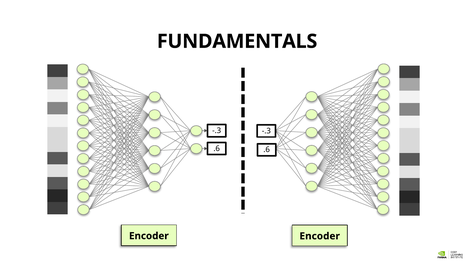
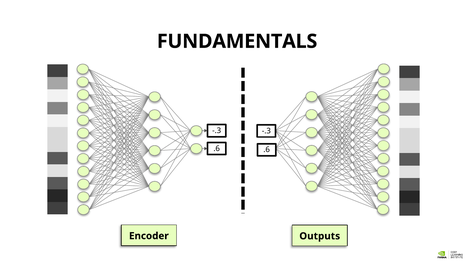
Encoder Encoder: Encoder -> Outputs
